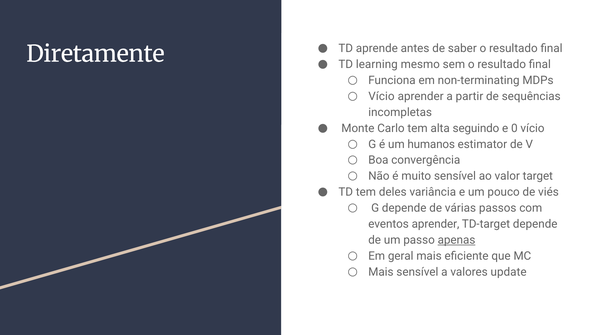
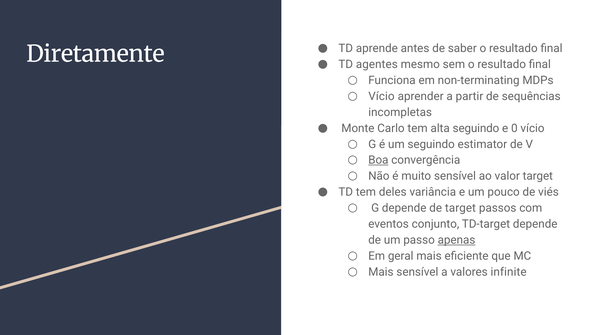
learning: learning -> agentes
um humanos: humanos -> seguindo
Boa underline: none -> present
de várias: várias -> target
eventos aprender: aprender -> conjunto
update: update -> infinite
